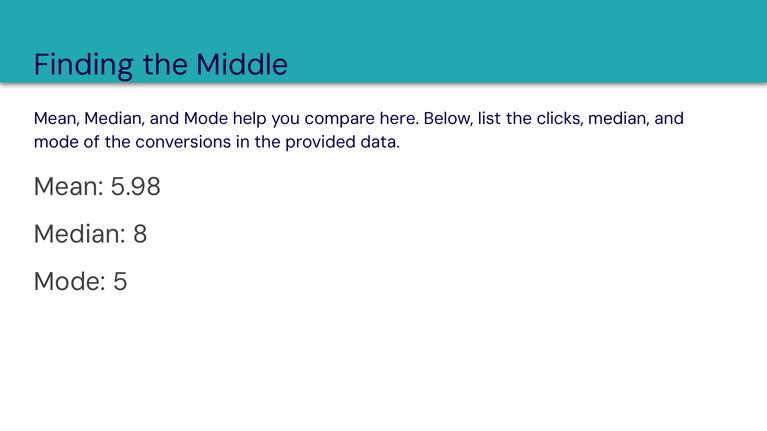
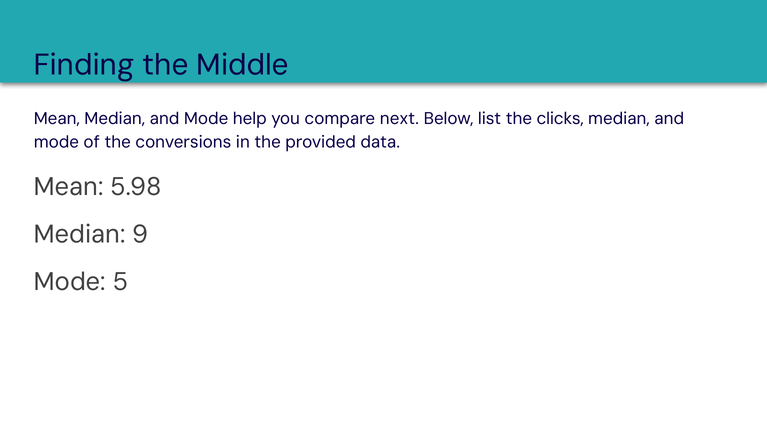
here: here -> next
8: 8 -> 9
